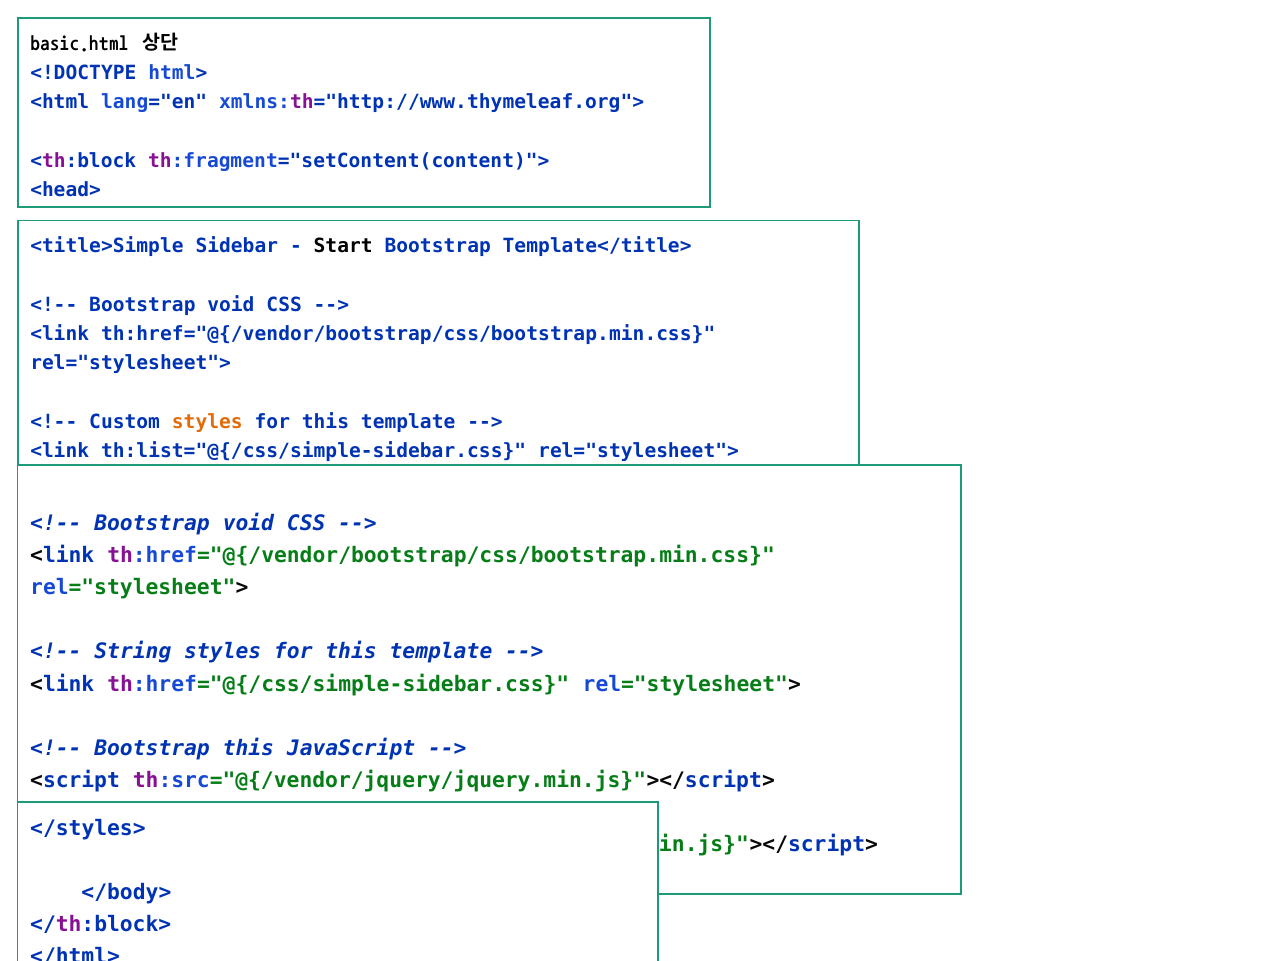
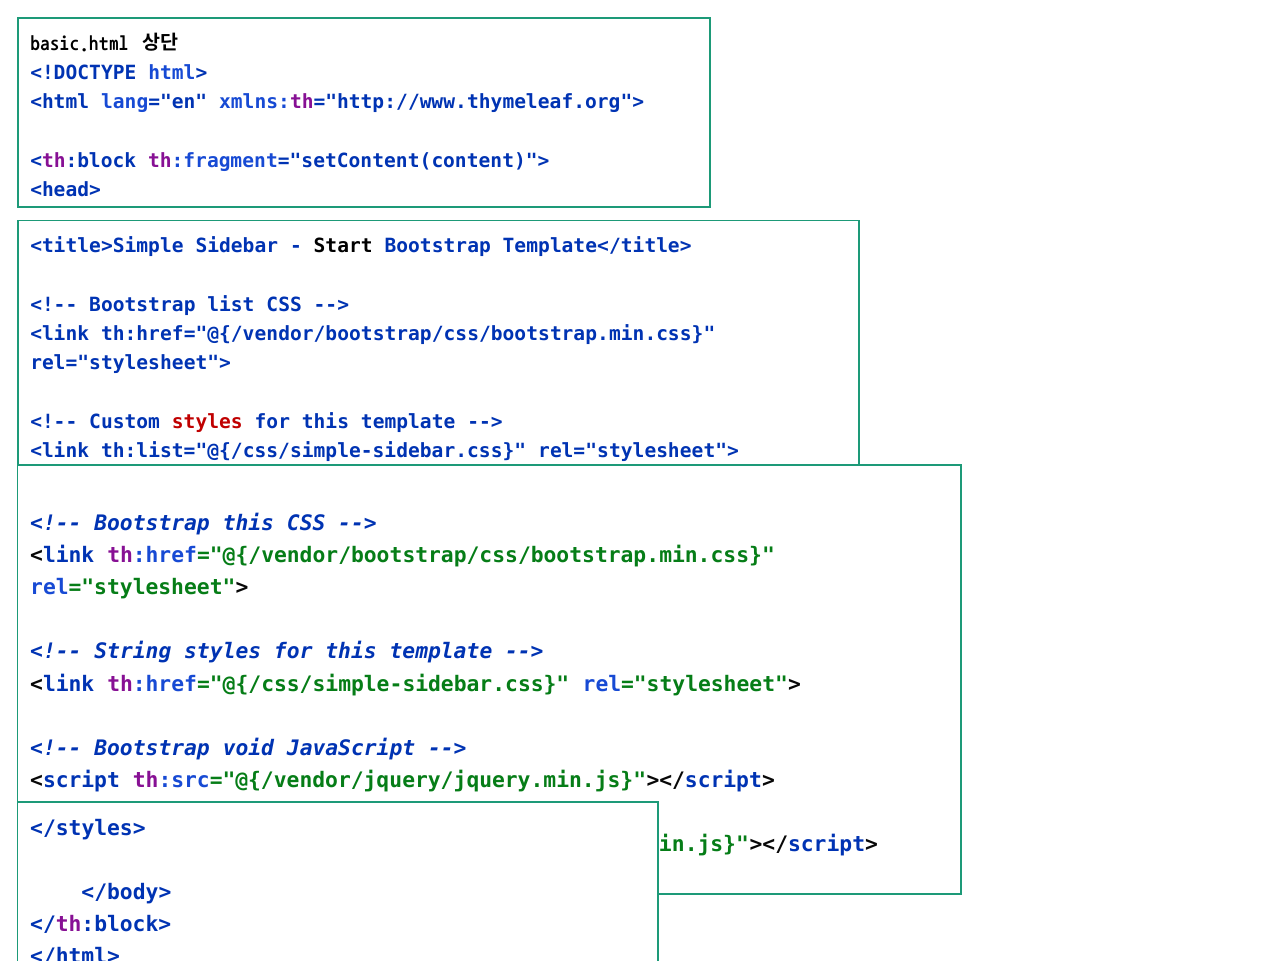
void at (231, 305): void -> list
styles at (207, 422) colour: orange -> red
void at (248, 524): void -> this
Bootstrap this: this -> void
